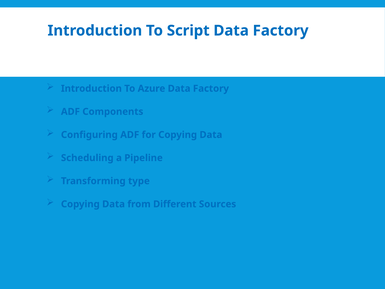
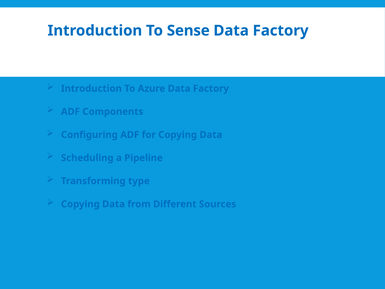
Script: Script -> Sense
